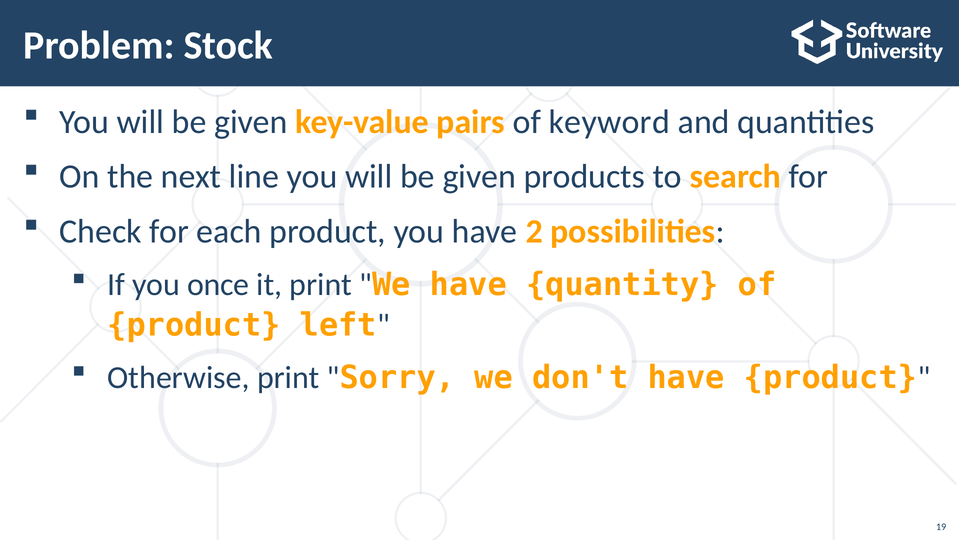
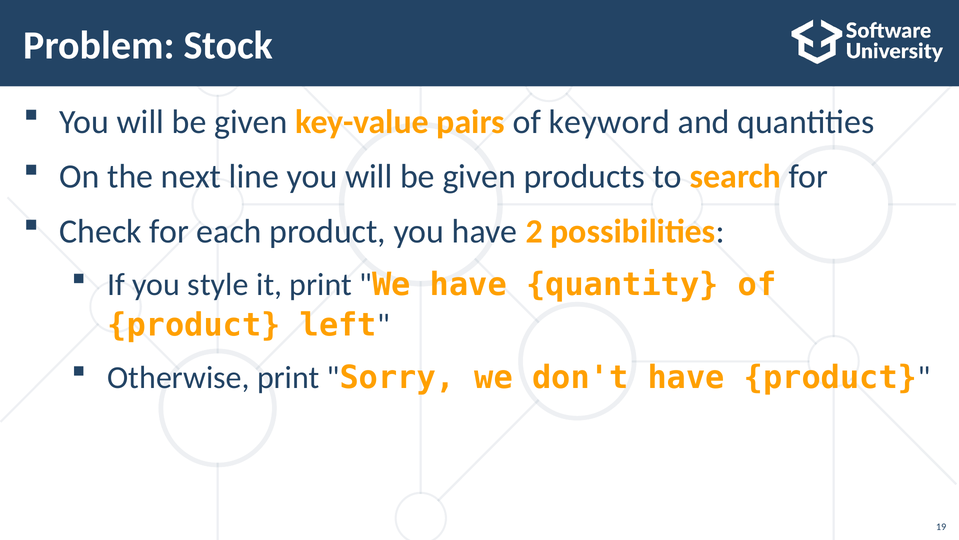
once: once -> style
